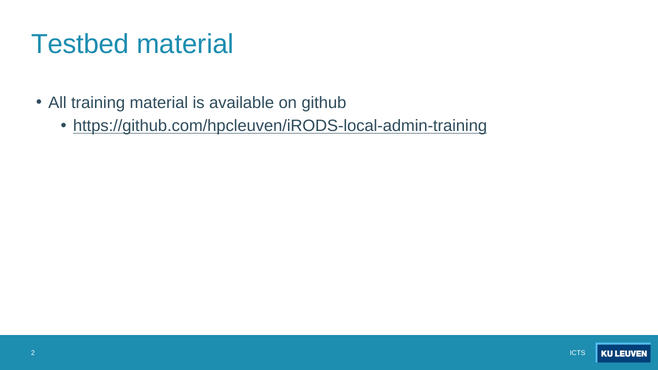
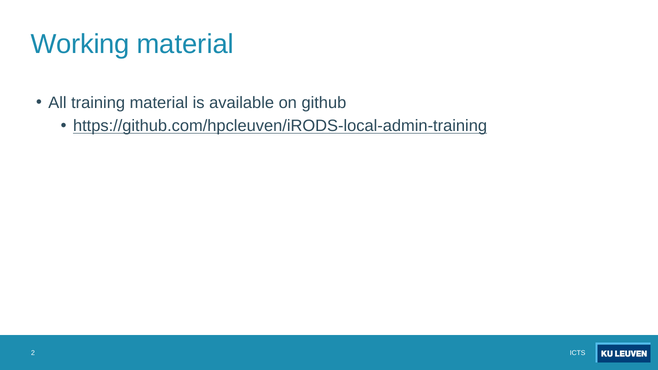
Testbed: Testbed -> Working
